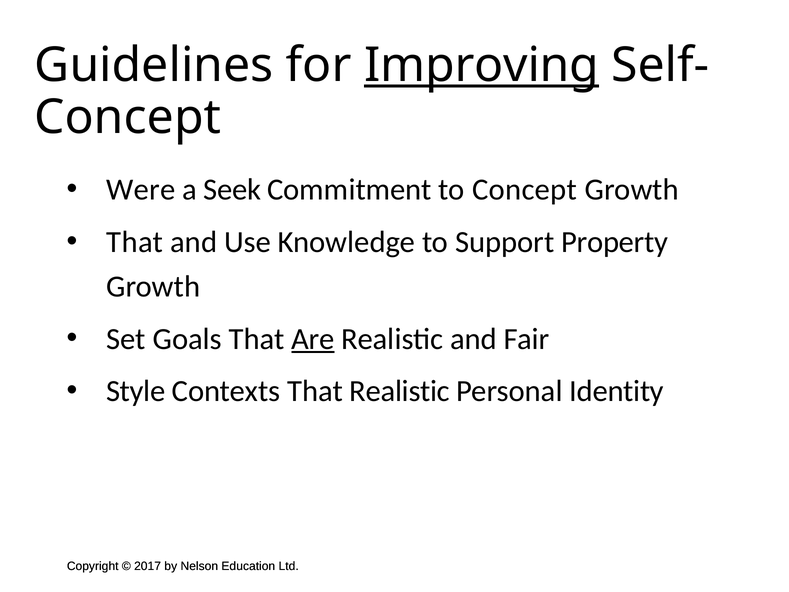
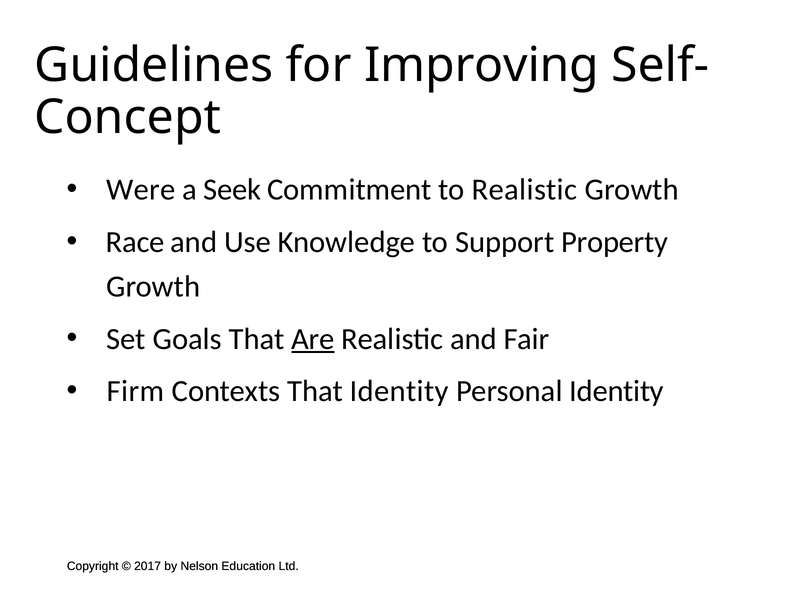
Improving underline: present -> none
to Concept: Concept -> Realistic
That at (135, 242): That -> Race
Style: Style -> Firm
That Realistic: Realistic -> Identity
